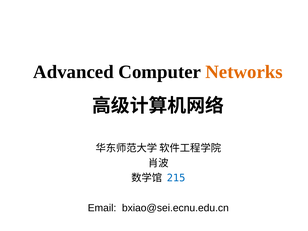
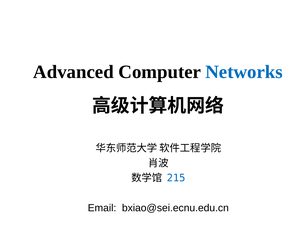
Networks colour: orange -> blue
